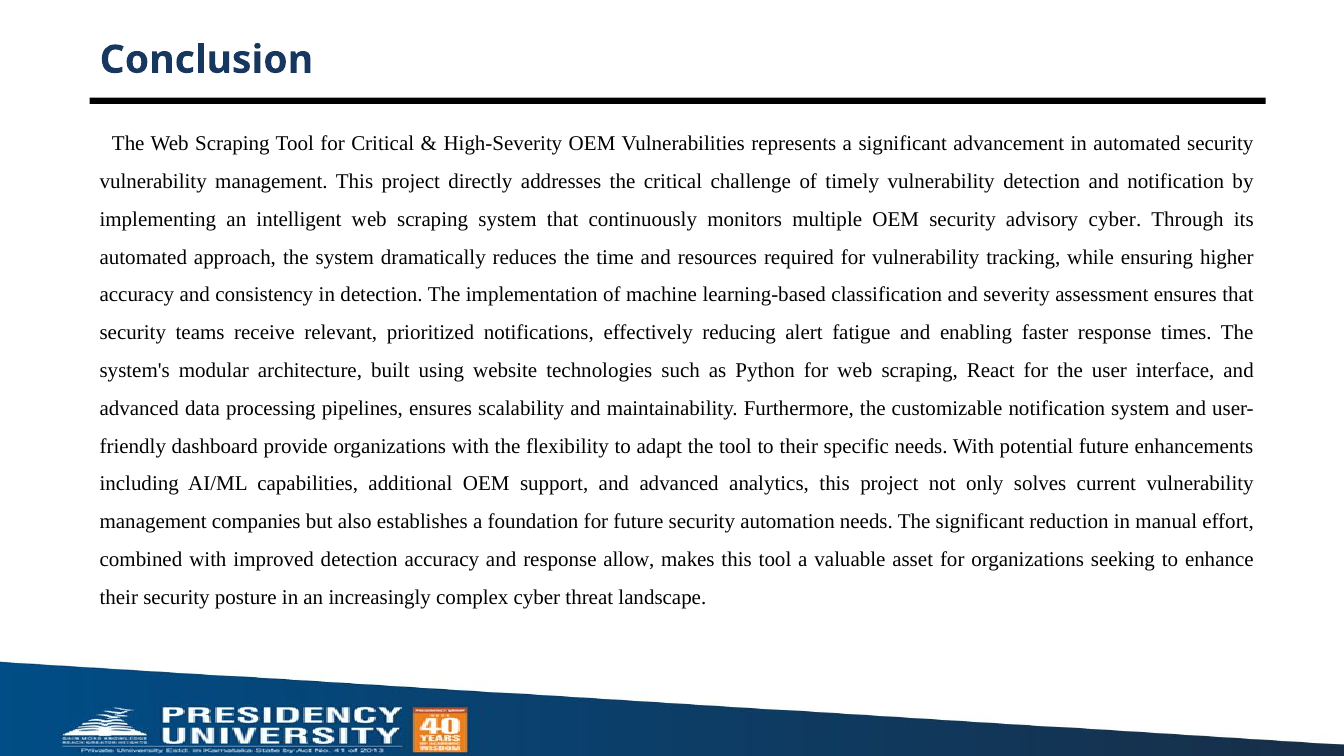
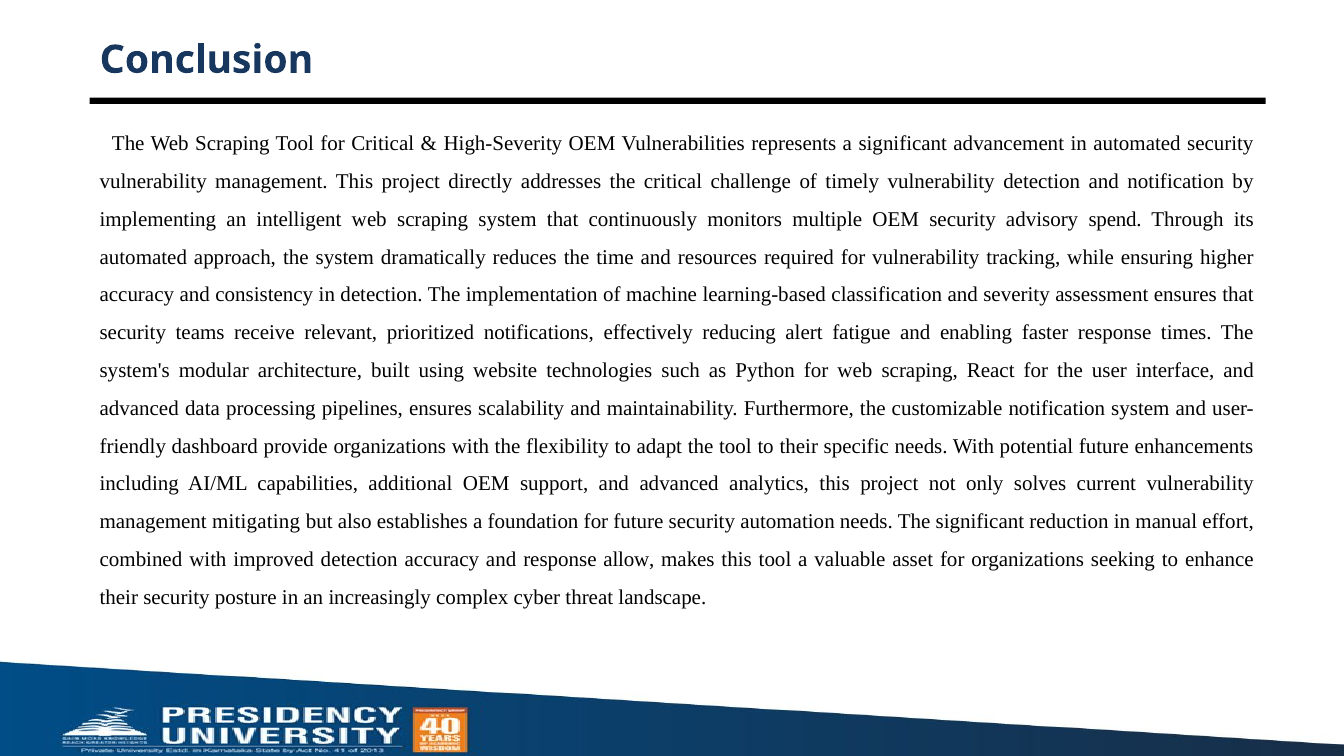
advisory cyber: cyber -> spend
companies: companies -> mitigating
